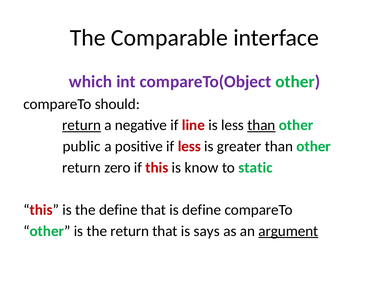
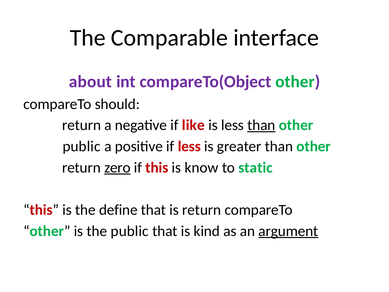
which: which -> about
return at (82, 125) underline: present -> none
line: line -> like
zero underline: none -> present
is define: define -> return
the return: return -> public
says: says -> kind
